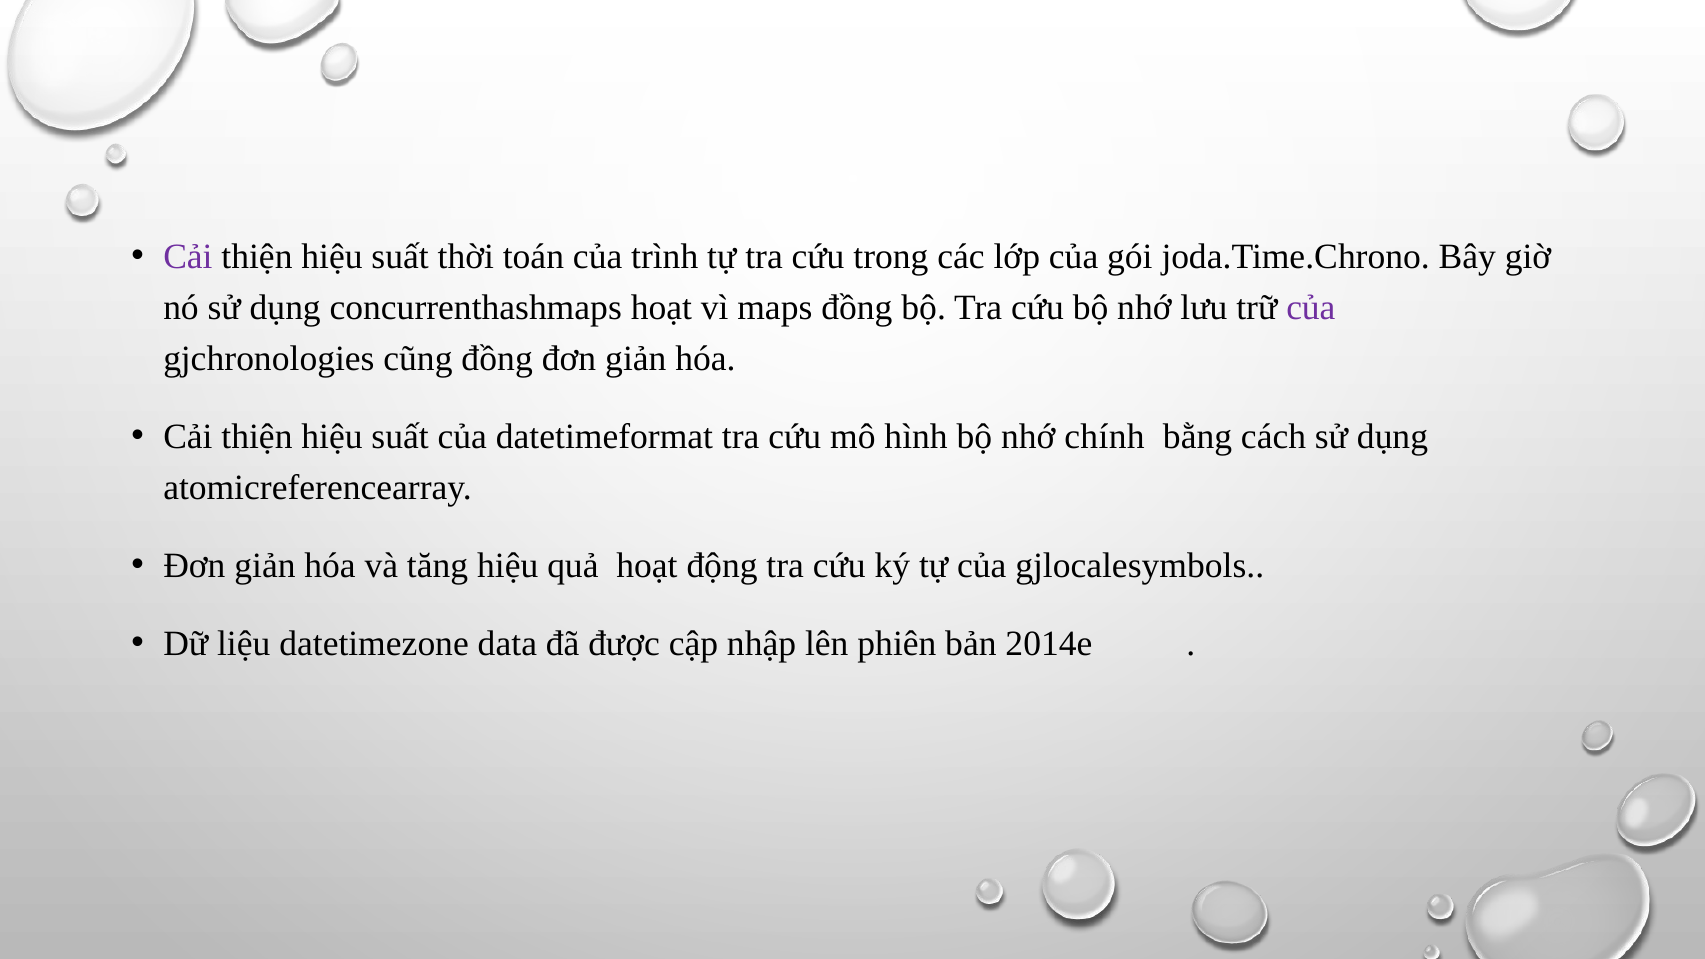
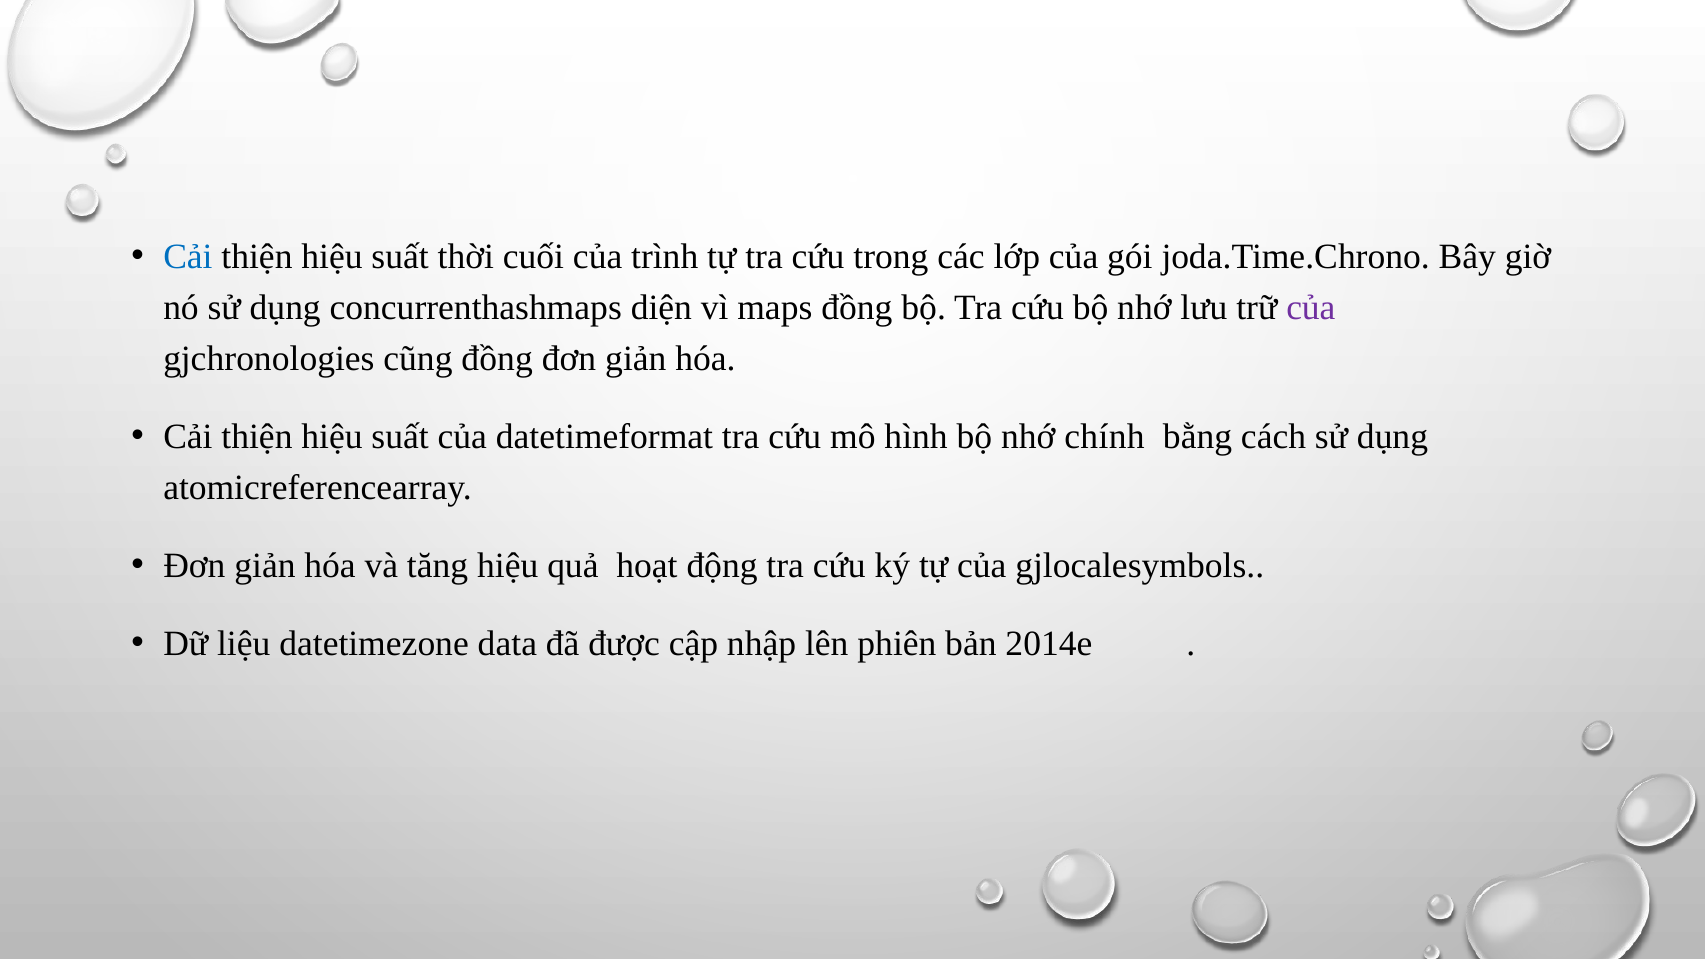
Cải at (188, 257) colour: purple -> blue
toán: toán -> cuối
concurrenthashmaps hoạt: hoạt -> diện
